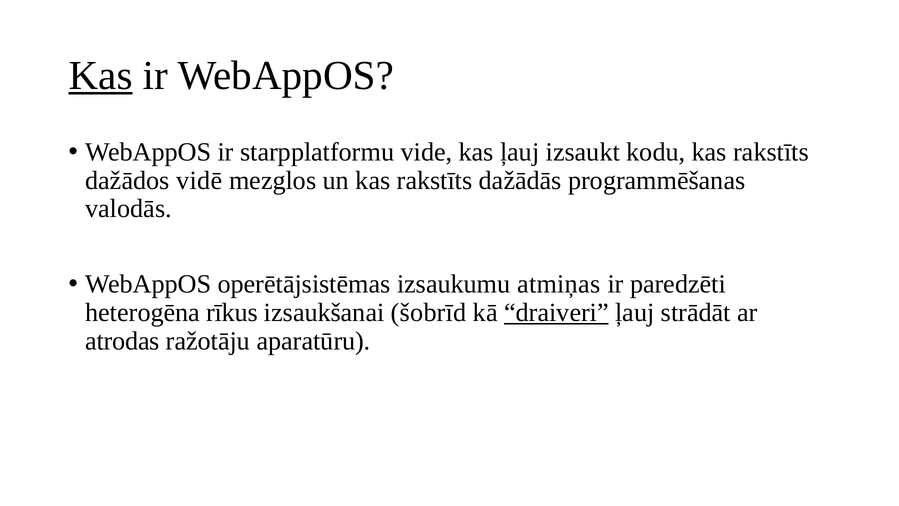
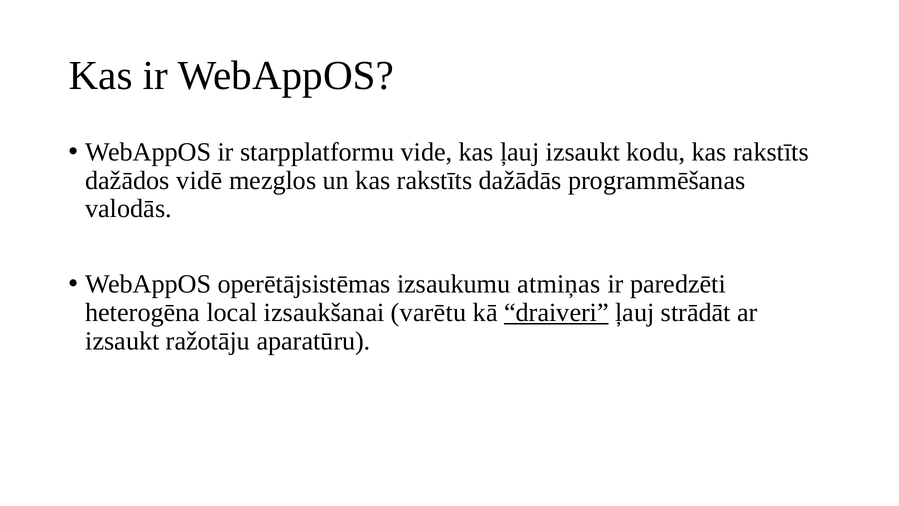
Kas at (101, 76) underline: present -> none
rīkus: rīkus -> local
šobrīd: šobrīd -> varētu
atrodas at (123, 341): atrodas -> izsaukt
